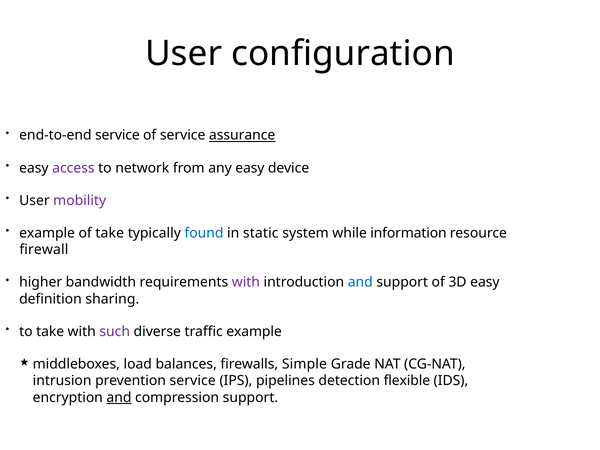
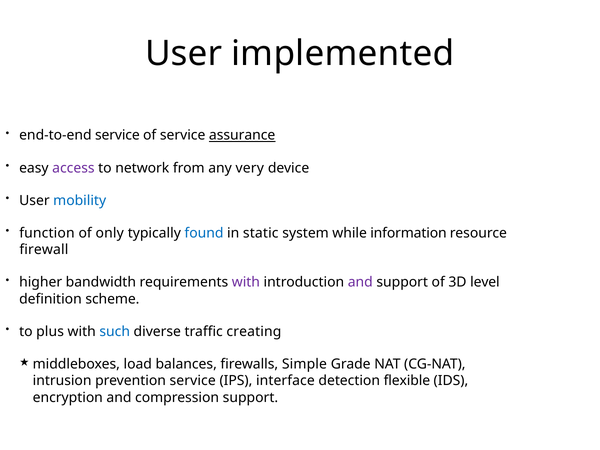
configuration: configuration -> implemented
any easy: easy -> very
mobility colour: purple -> blue
example at (47, 233): example -> function
of take: take -> only
and at (360, 282) colour: blue -> purple
3D easy: easy -> level
sharing: sharing -> scheme
to take: take -> plus
such colour: purple -> blue
traffic example: example -> creating
pipelines: pipelines -> interface
and at (119, 397) underline: present -> none
